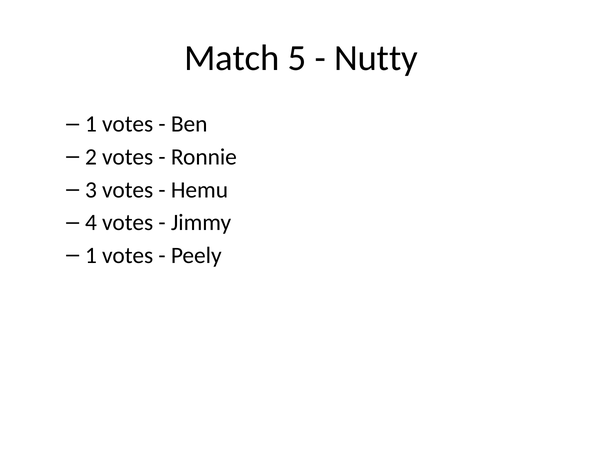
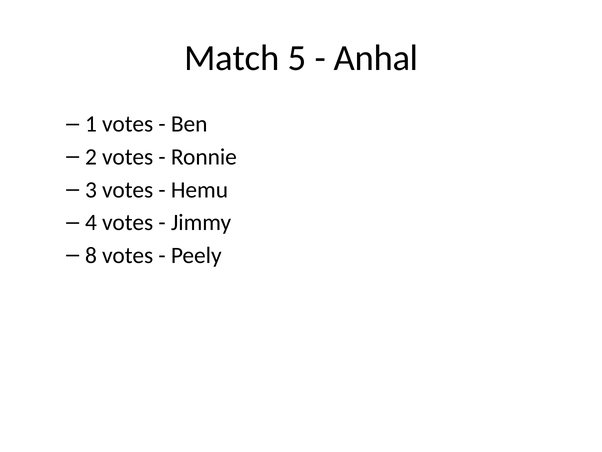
Nutty: Nutty -> Anhal
1 at (91, 255): 1 -> 8
